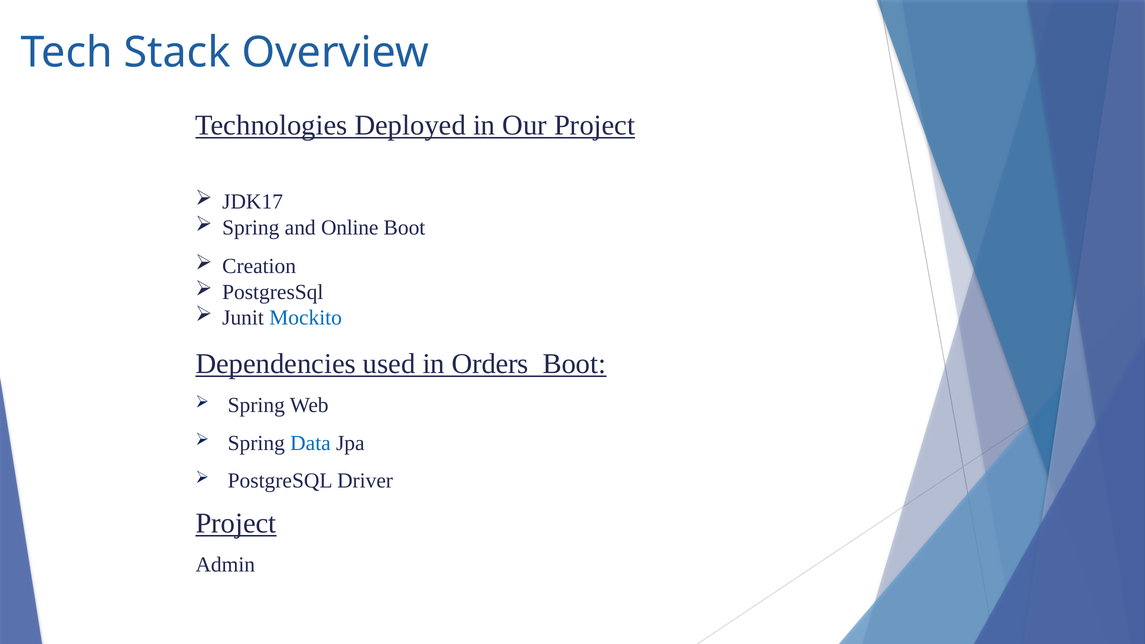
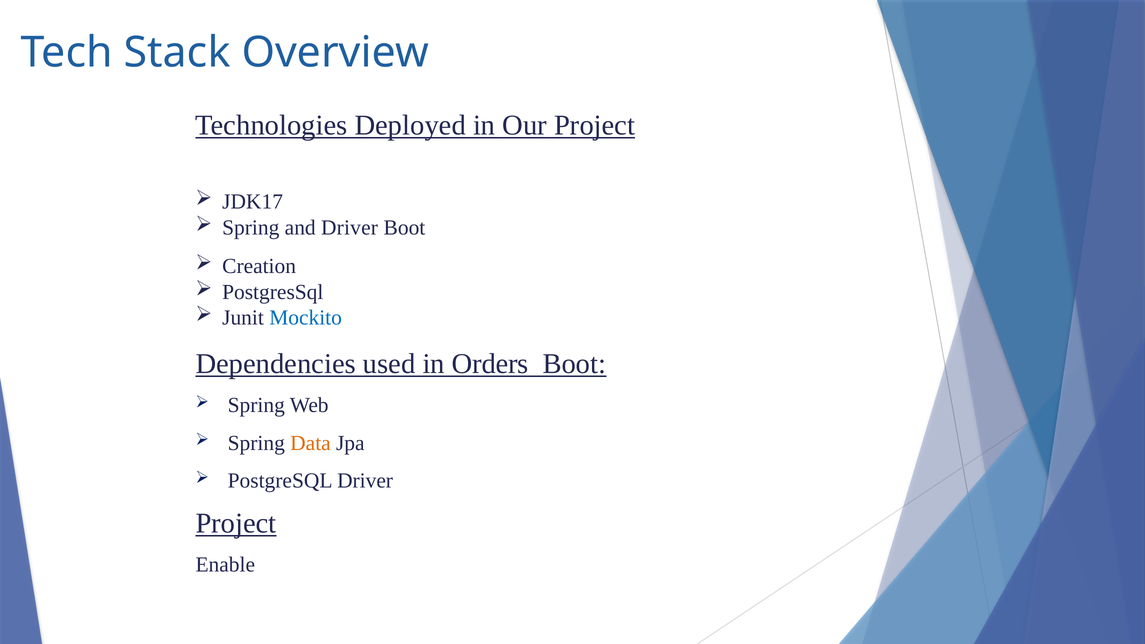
and Online: Online -> Driver
Data colour: blue -> orange
Admin: Admin -> Enable
